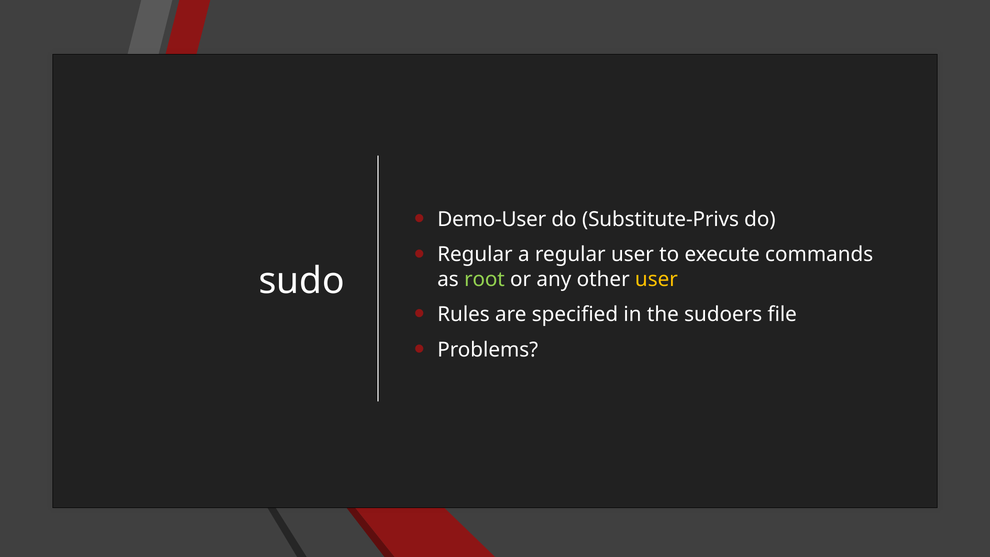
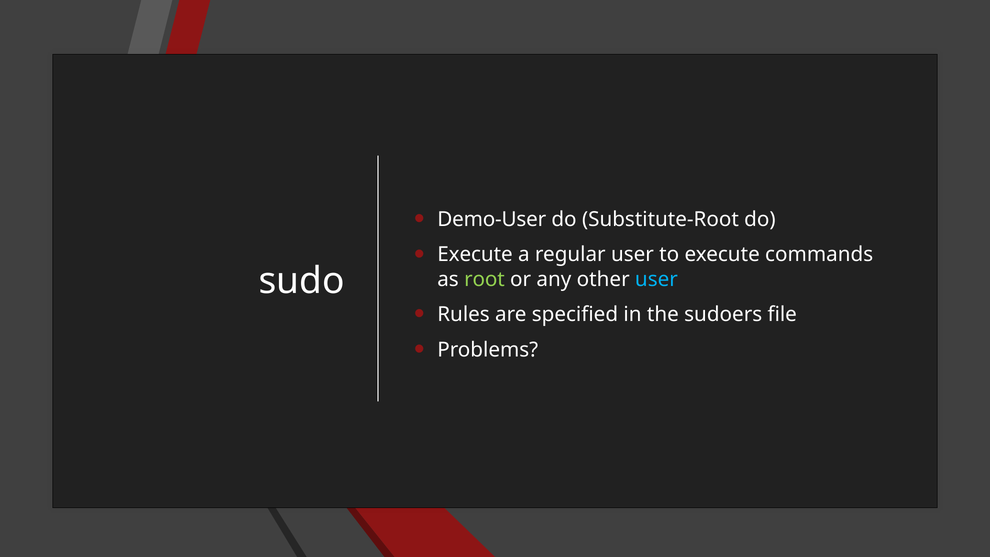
Substitute-Privs: Substitute-Privs -> Substitute-Root
Regular at (475, 255): Regular -> Execute
user at (656, 279) colour: yellow -> light blue
